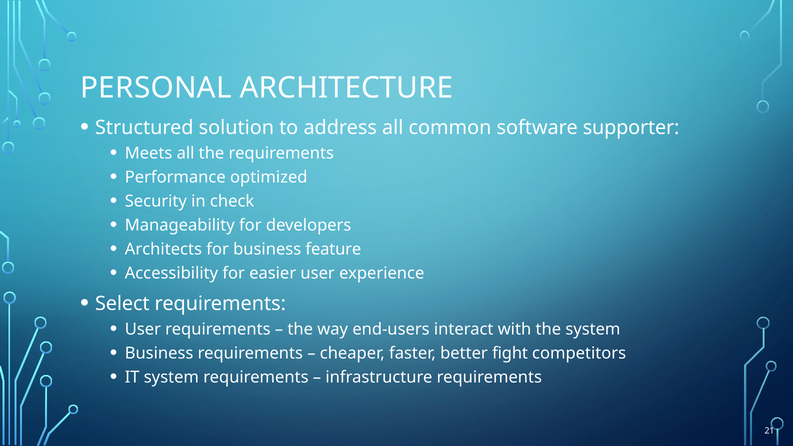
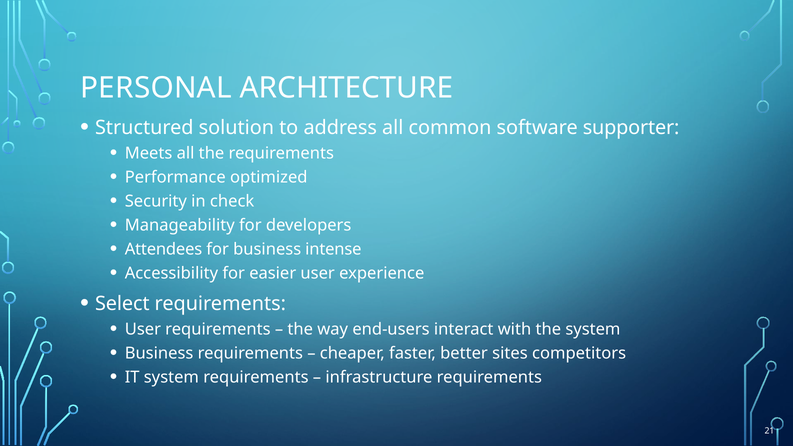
Architects: Architects -> Attendees
feature: feature -> intense
fight: fight -> sites
